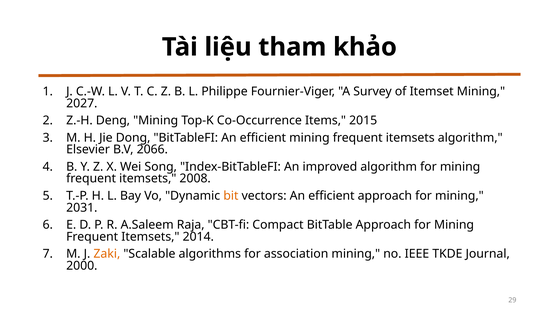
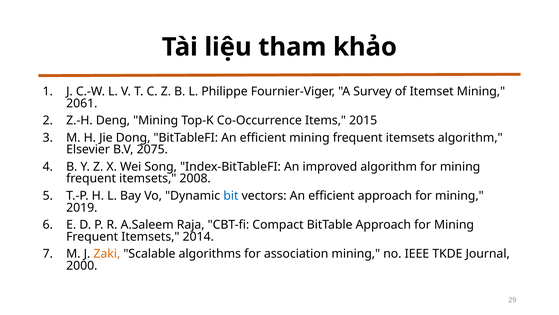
2027: 2027 -> 2061
2066: 2066 -> 2075
bit colour: orange -> blue
2031: 2031 -> 2019
